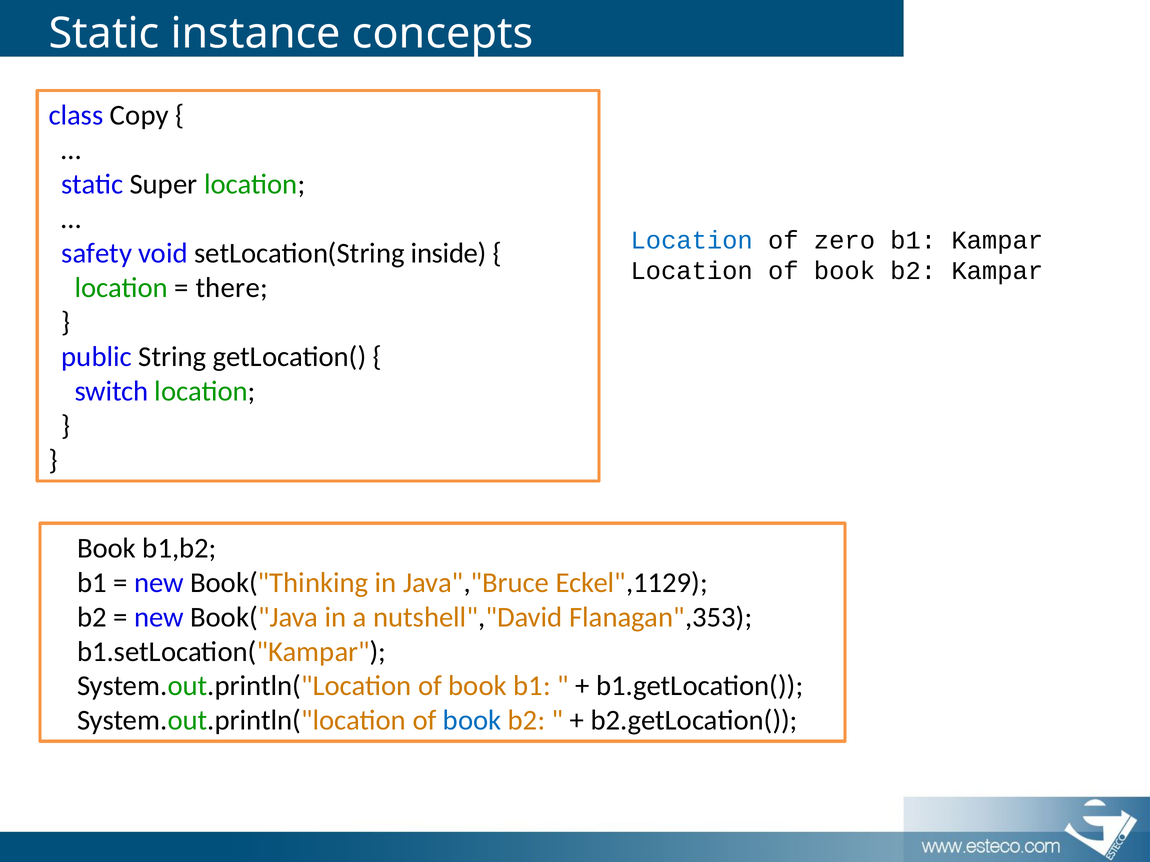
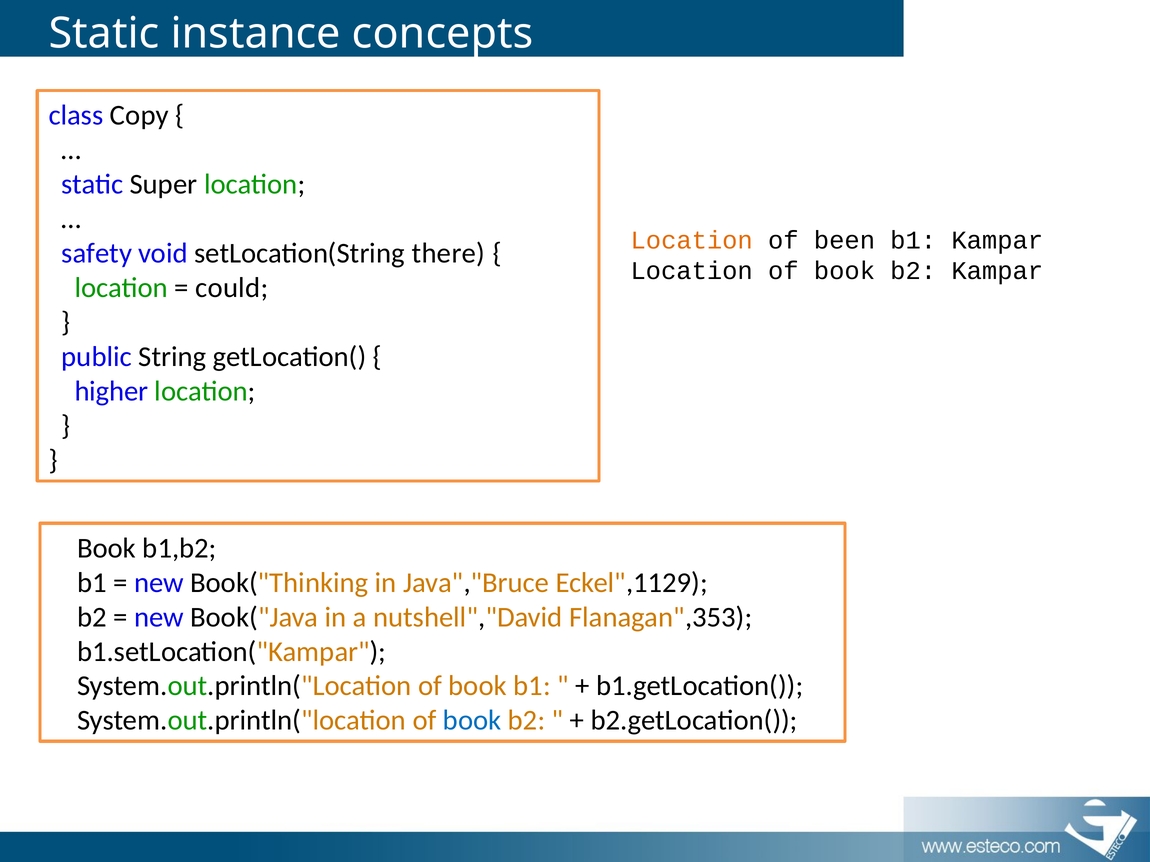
Location at (692, 240) colour: blue -> orange
zero: zero -> been
inside: inside -> there
there: there -> could
switch: switch -> higher
